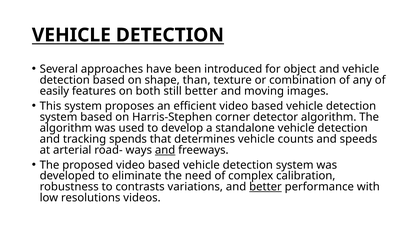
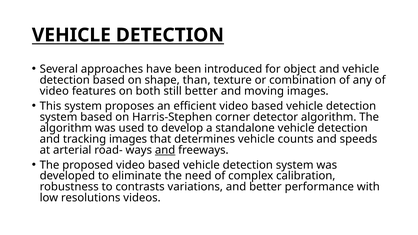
easily at (54, 91): easily -> video
tracking spends: spends -> images
better at (265, 187) underline: present -> none
